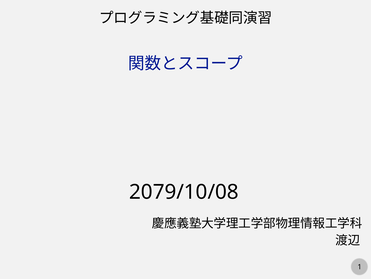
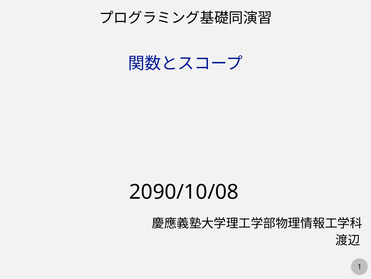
2079/10/08: 2079/10/08 -> 2090/10/08
